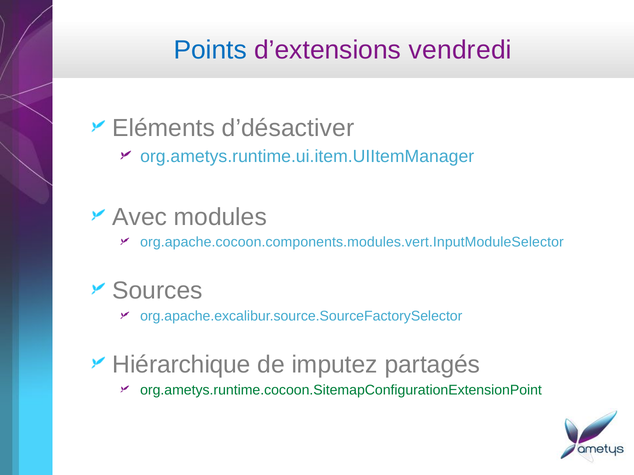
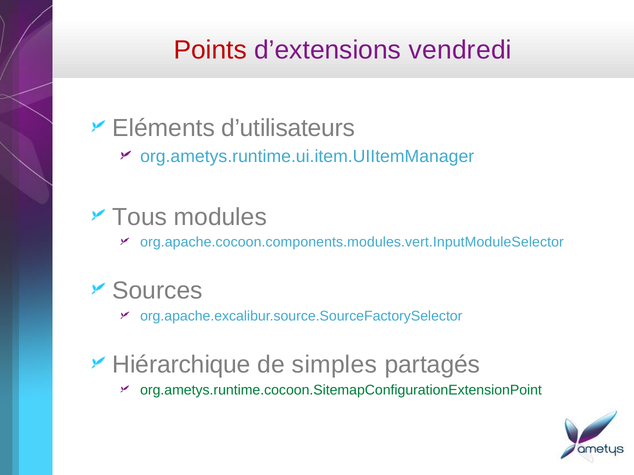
Points colour: blue -> red
d’désactiver: d’désactiver -> d’utilisateurs
Avec: Avec -> Tous
imputez: imputez -> simples
